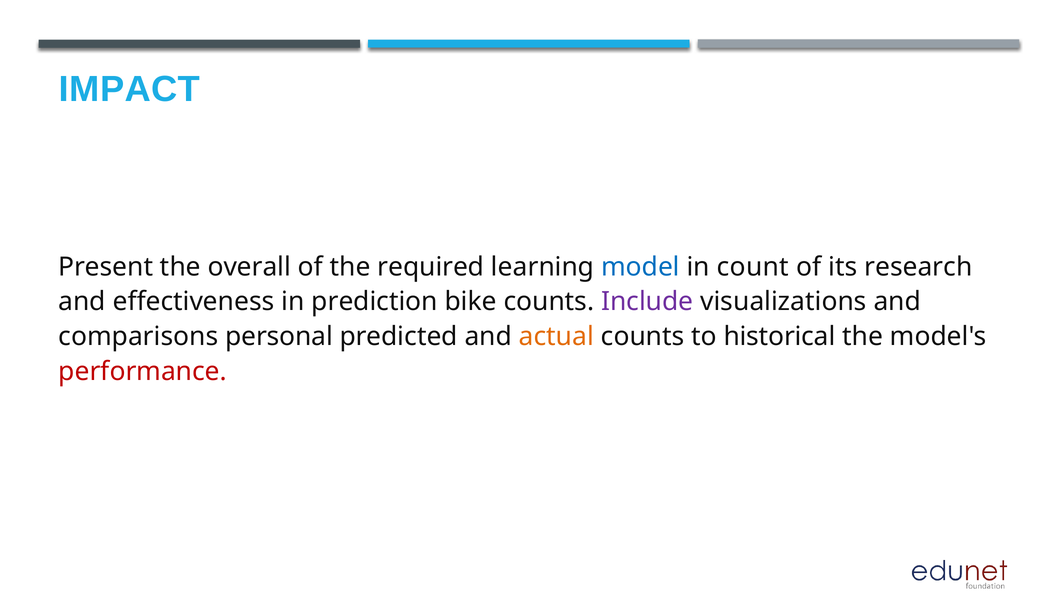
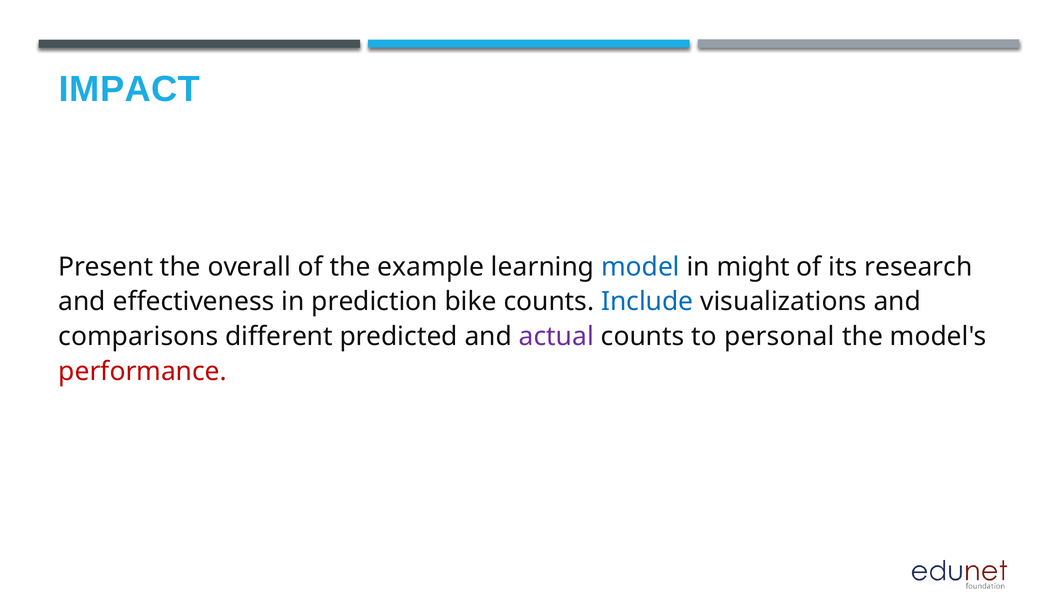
required: required -> example
count: count -> might
Include colour: purple -> blue
personal: personal -> different
actual colour: orange -> purple
historical: historical -> personal
